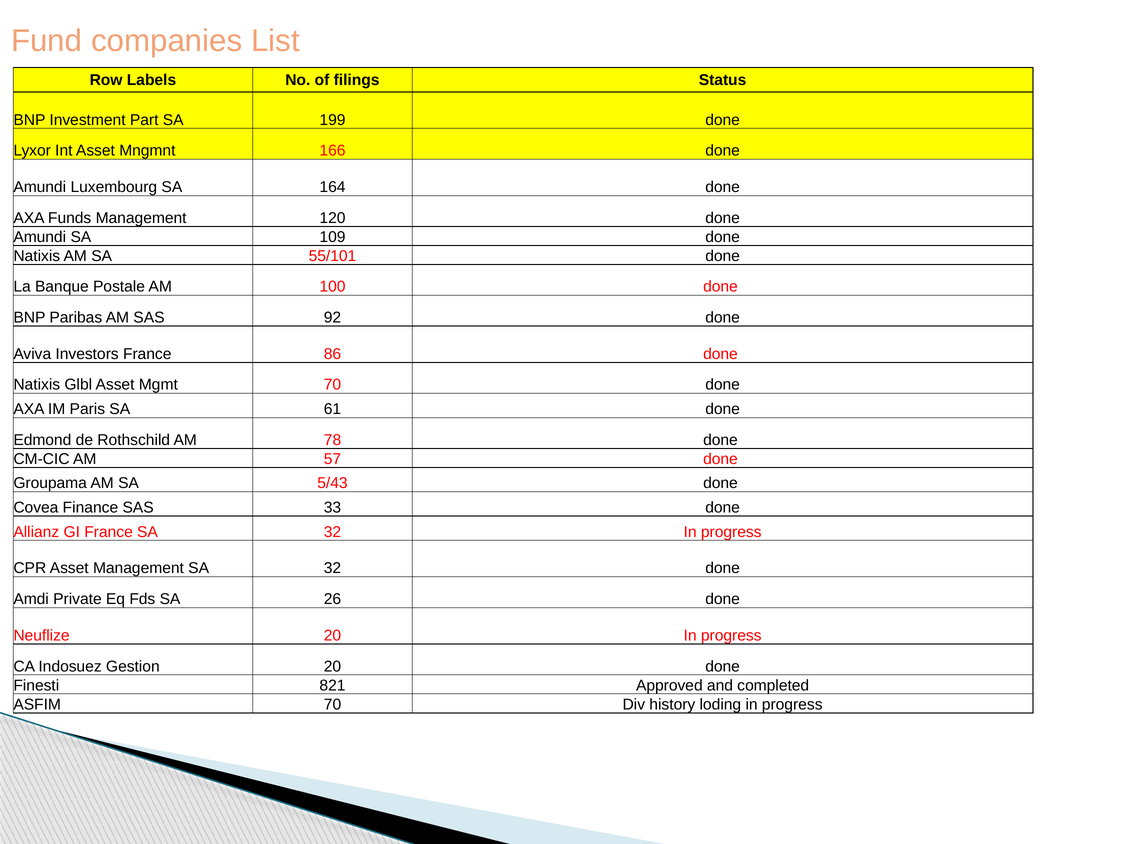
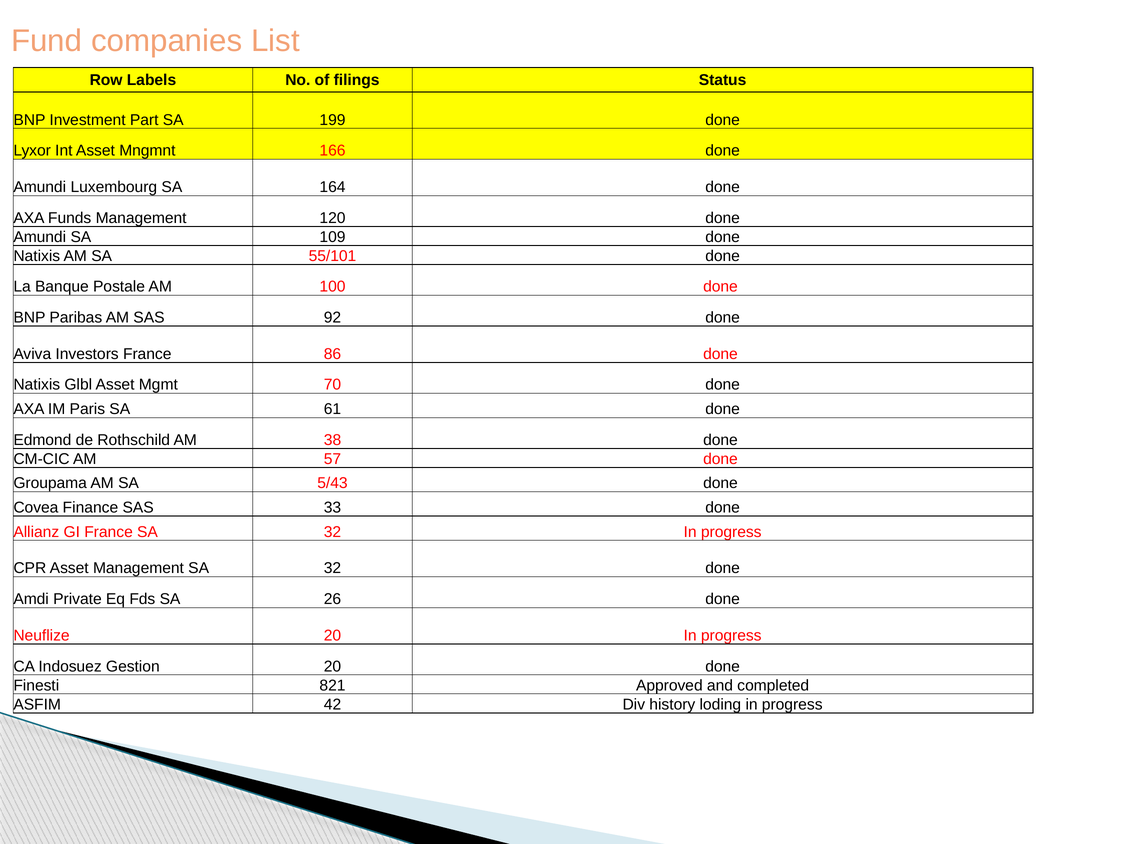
78: 78 -> 38
ASFIM 70: 70 -> 42
